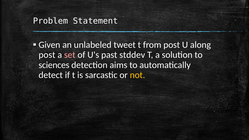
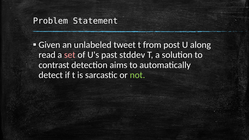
post at (47, 55): post -> read
sciences: sciences -> contrast
not colour: yellow -> light green
